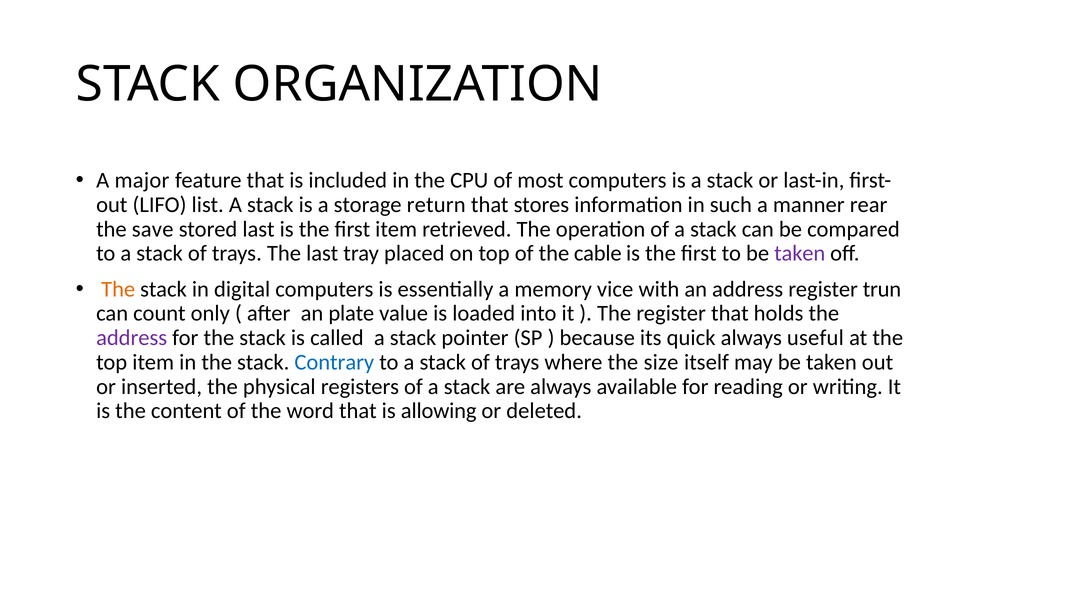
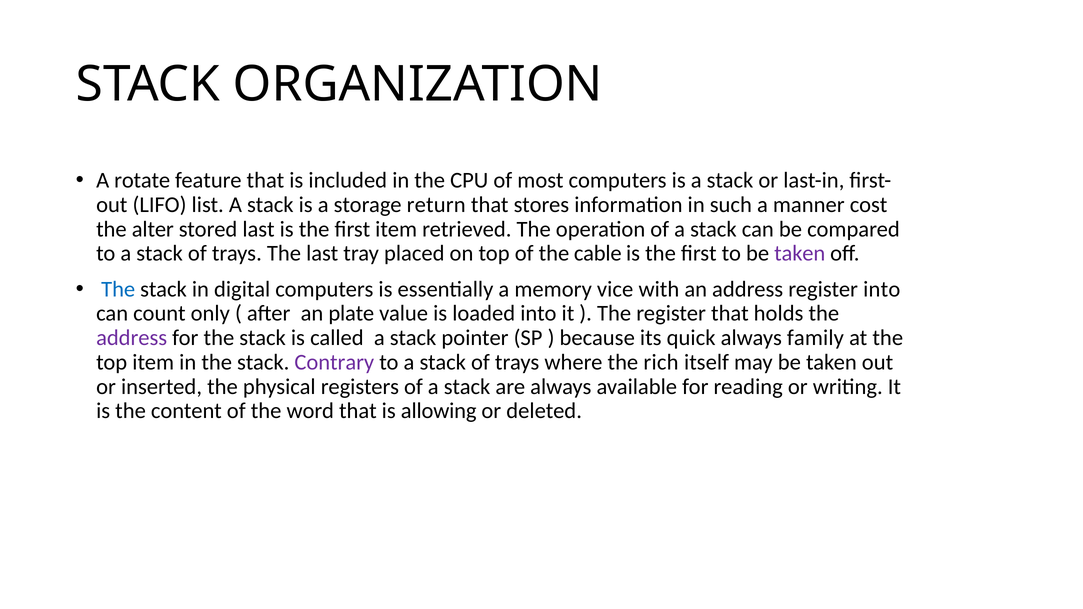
major: major -> rotate
rear: rear -> cost
save: save -> alter
The at (118, 289) colour: orange -> blue
register trun: trun -> into
useful: useful -> family
Contrary colour: blue -> purple
size: size -> rich
